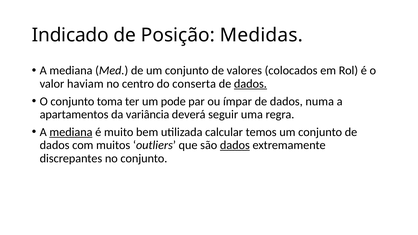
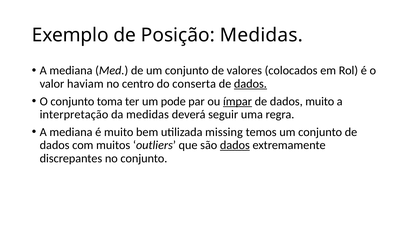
Indicado: Indicado -> Exemplo
ímpar underline: none -> present
dados numa: numa -> muito
apartamentos: apartamentos -> interpretação
da variância: variância -> medidas
mediana at (71, 132) underline: present -> none
calcular: calcular -> missing
